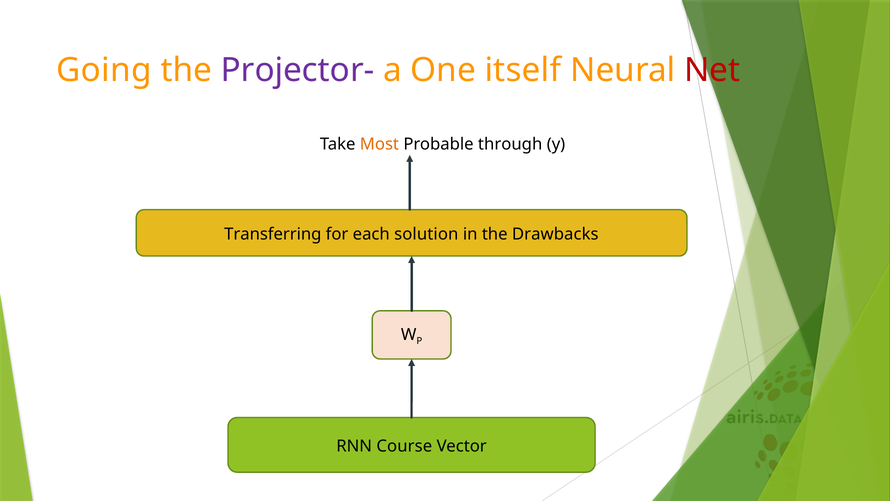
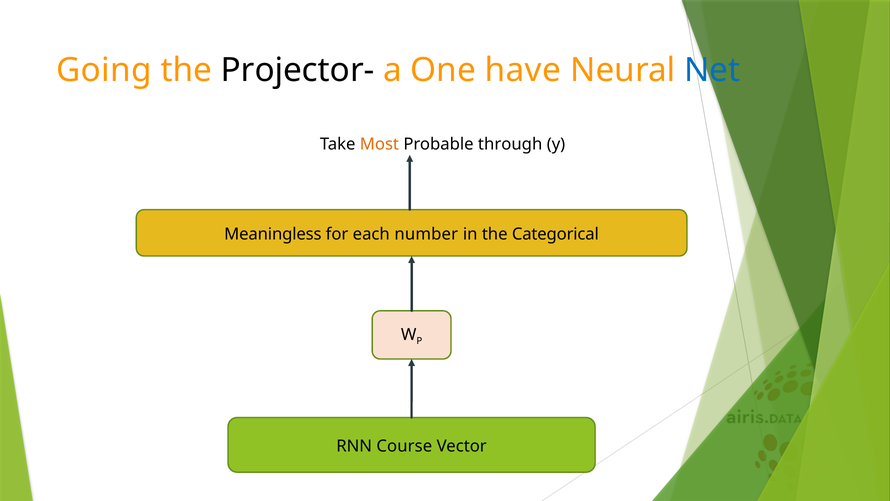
Projector- colour: purple -> black
itself: itself -> have
Net colour: red -> blue
Transferring: Transferring -> Meaningless
solution: solution -> number
Drawbacks: Drawbacks -> Categorical
